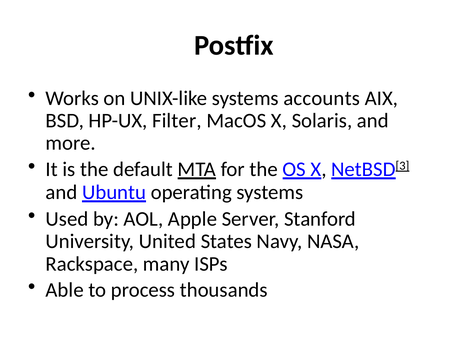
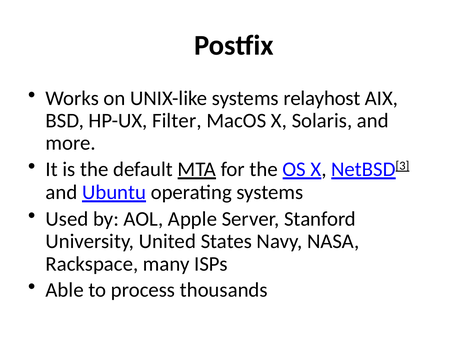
accounts: accounts -> relayhost
